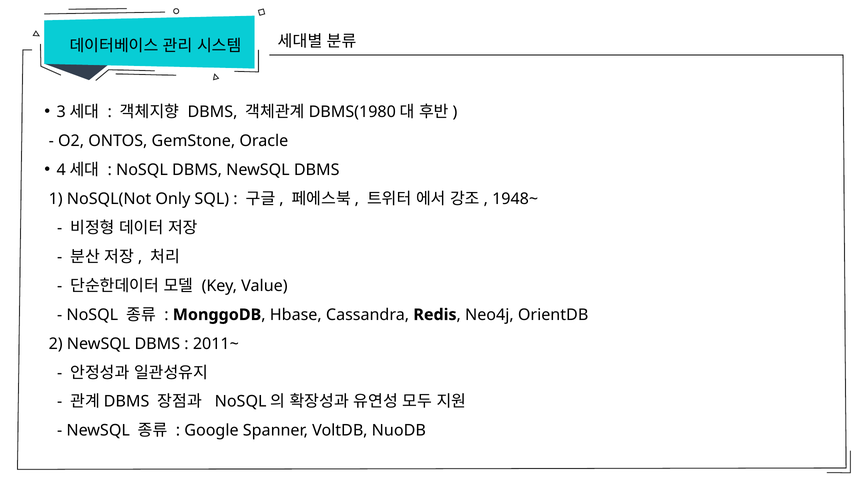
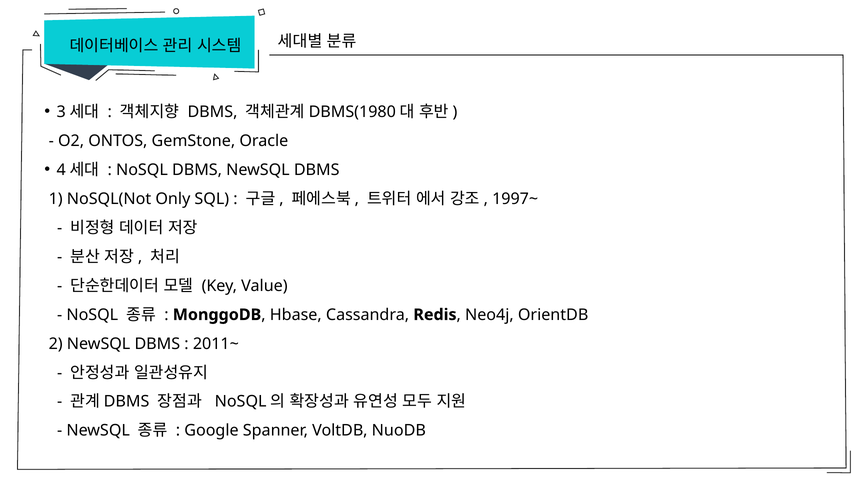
1948~: 1948~ -> 1997~
